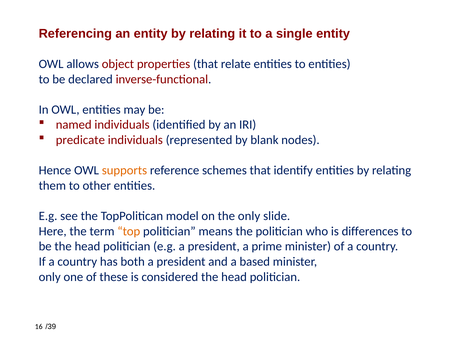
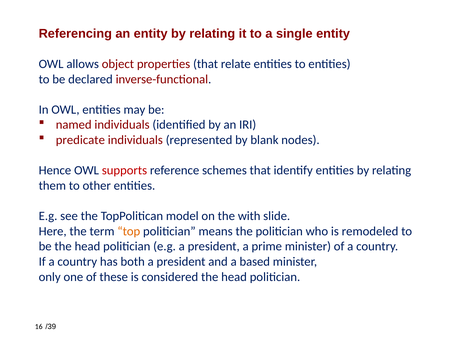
supports colour: orange -> red
the only: only -> with
differences: differences -> remodeled
